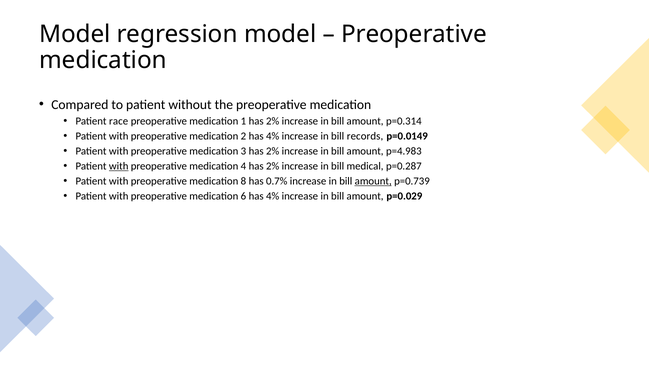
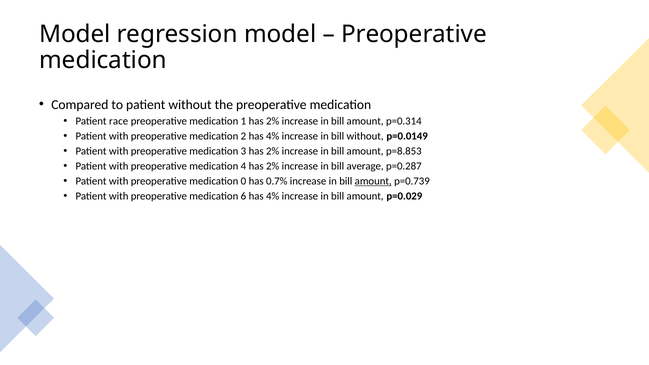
bill records: records -> without
p=4.983: p=4.983 -> p=8.853
with at (119, 166) underline: present -> none
medical: medical -> average
8: 8 -> 0
